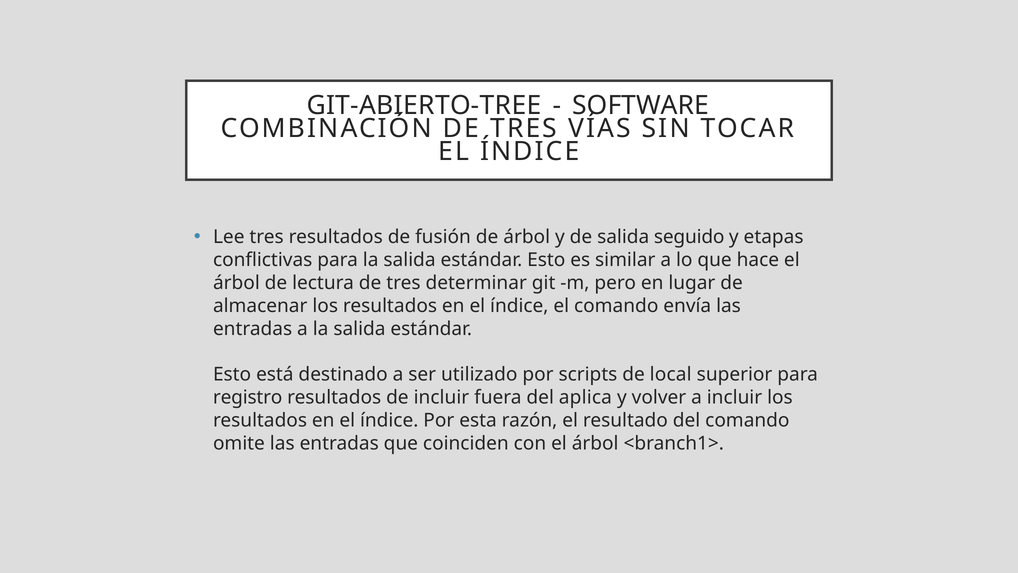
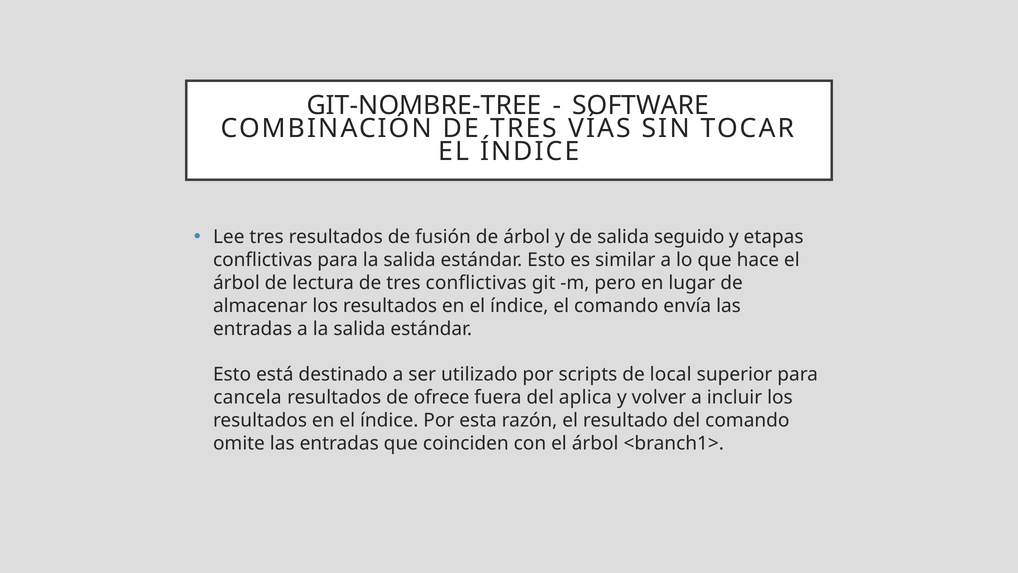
GIT-ABIERTO-TREE: GIT-ABIERTO-TREE -> GIT-NOMBRE-TREE
tres determinar: determinar -> conflictivas
registro: registro -> cancela
de incluir: incluir -> ofrece
